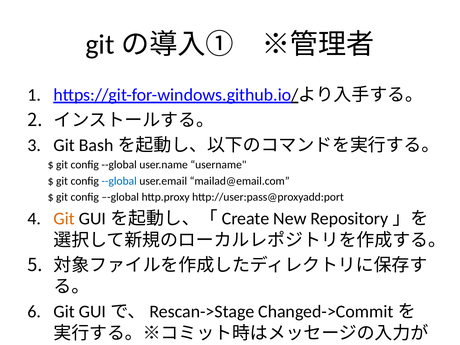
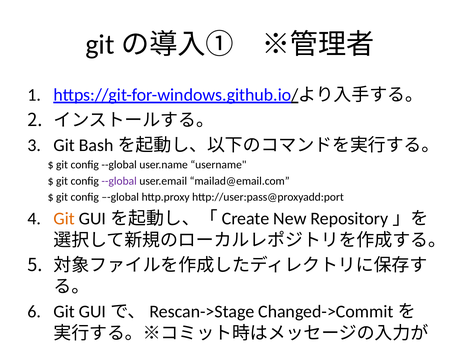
--global at (119, 181) colour: blue -> purple
